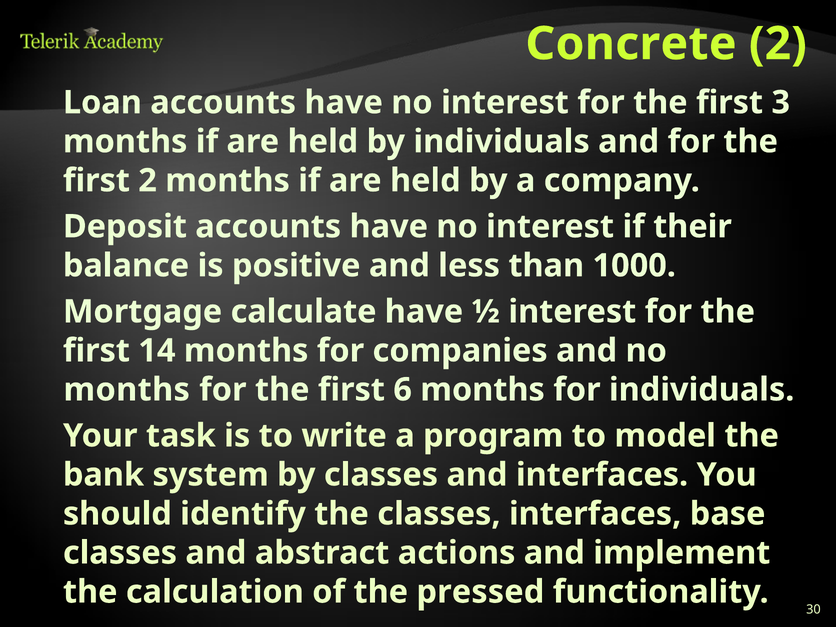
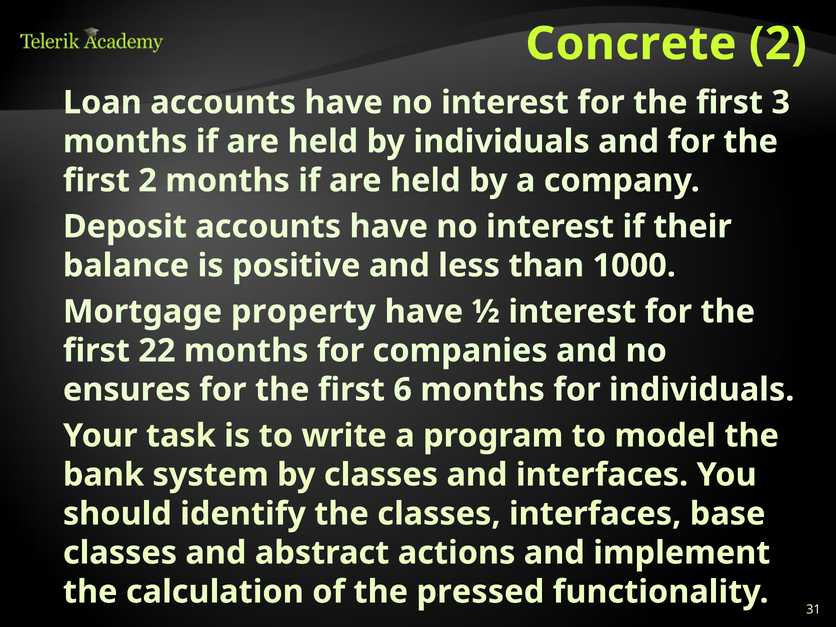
calculate: calculate -> property
14: 14 -> 22
months at (127, 390): months -> ensures
30: 30 -> 31
